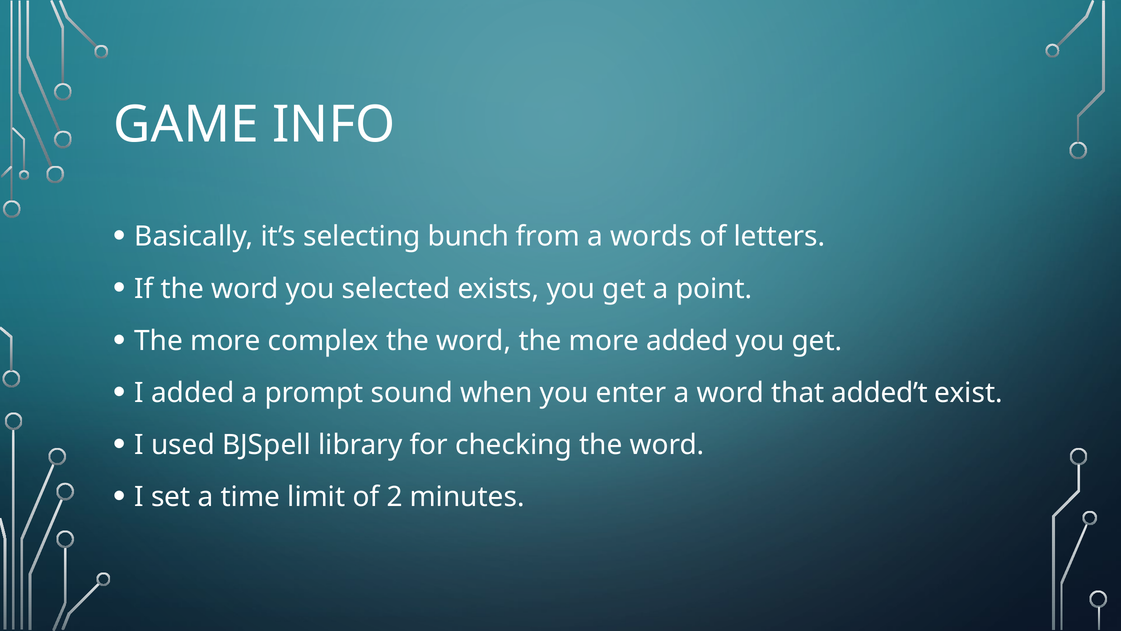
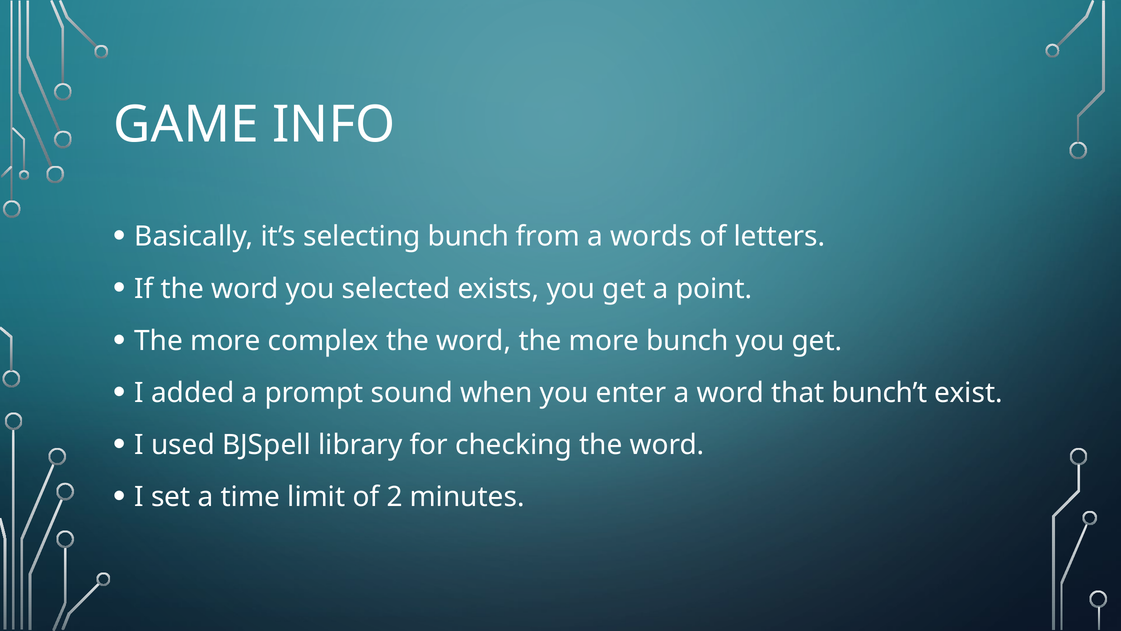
more added: added -> bunch
added’t: added’t -> bunch’t
